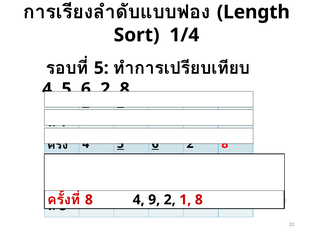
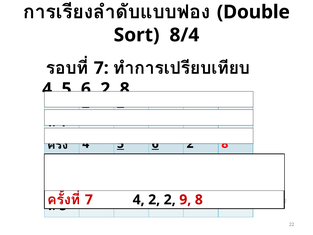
Length: Length -> Double
1/4: 1/4 -> 8/4
5 at (101, 68): 5 -> 7
8 at (89, 200): 8 -> 7
4 9: 9 -> 2
2 1: 1 -> 9
